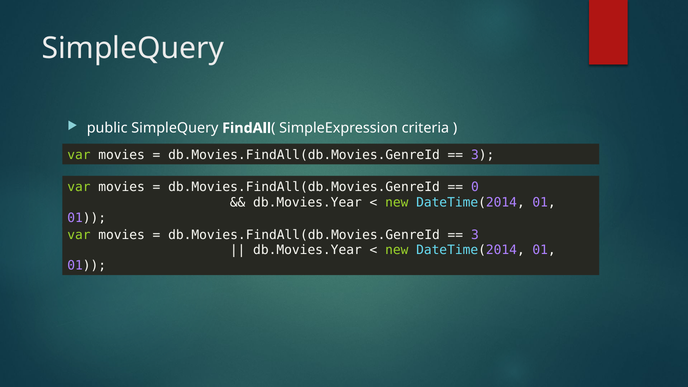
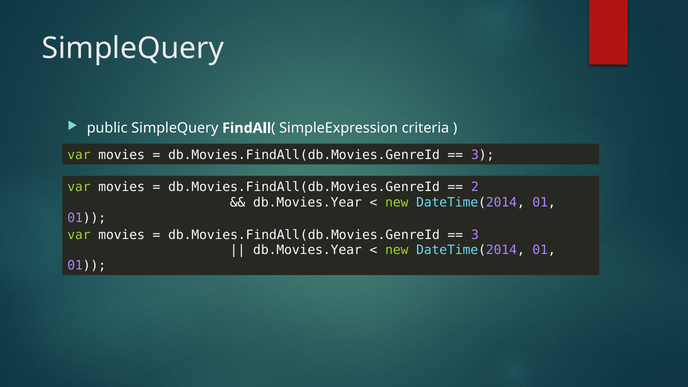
0: 0 -> 2
